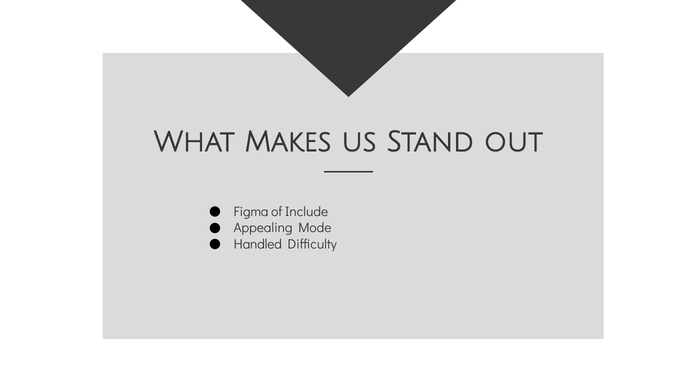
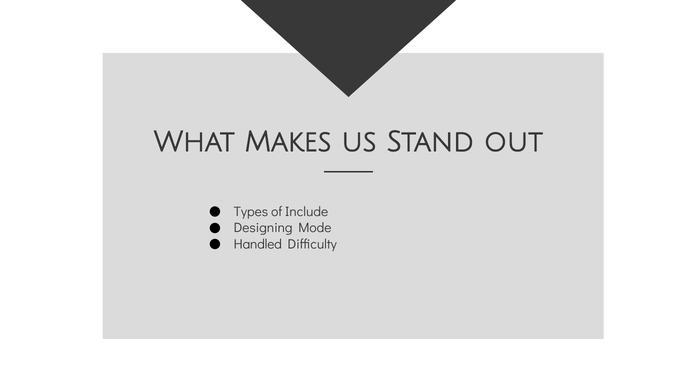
Figma: Figma -> Types
Appealing: Appealing -> Designing
